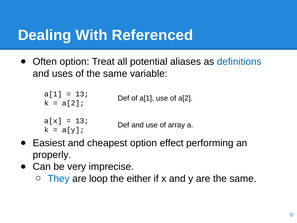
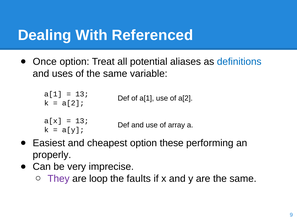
Often: Often -> Once
effect: effect -> these
They colour: blue -> purple
either: either -> faults
